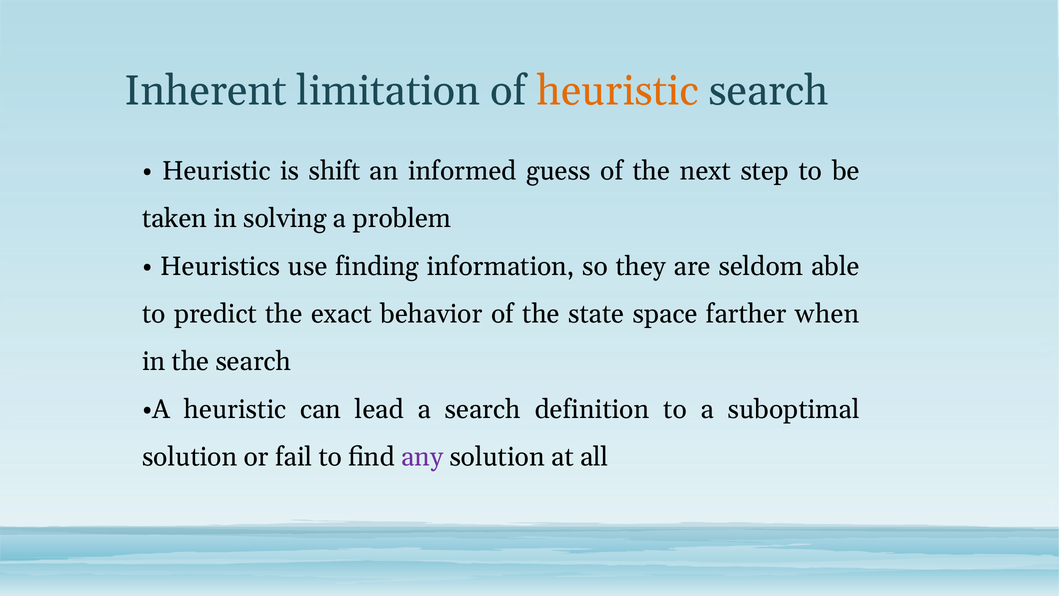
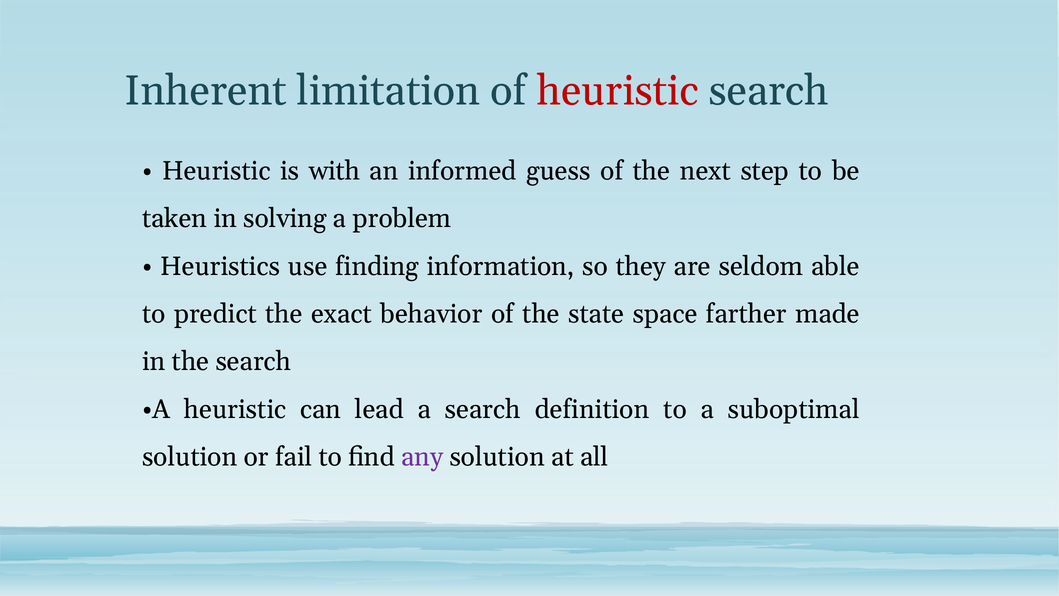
heuristic at (618, 91) colour: orange -> red
shift: shift -> with
when: when -> made
